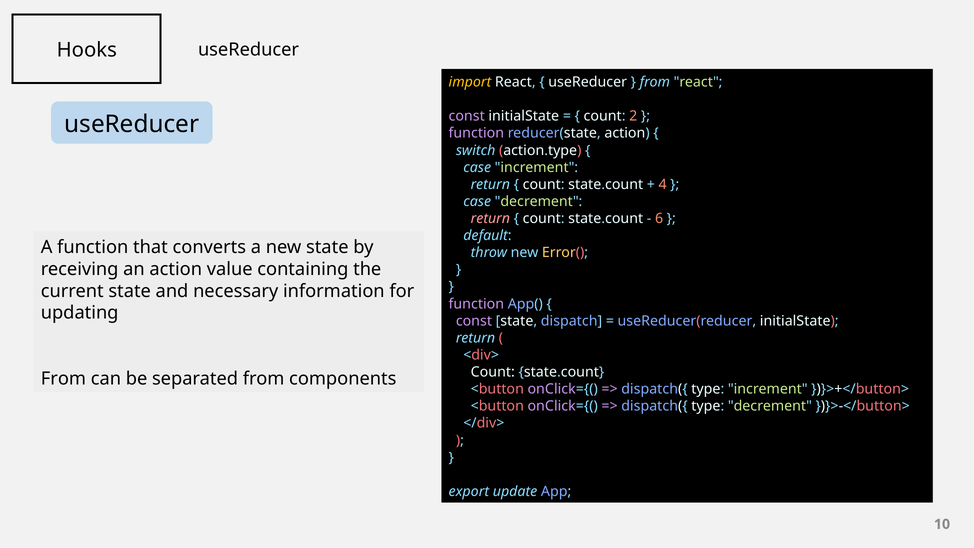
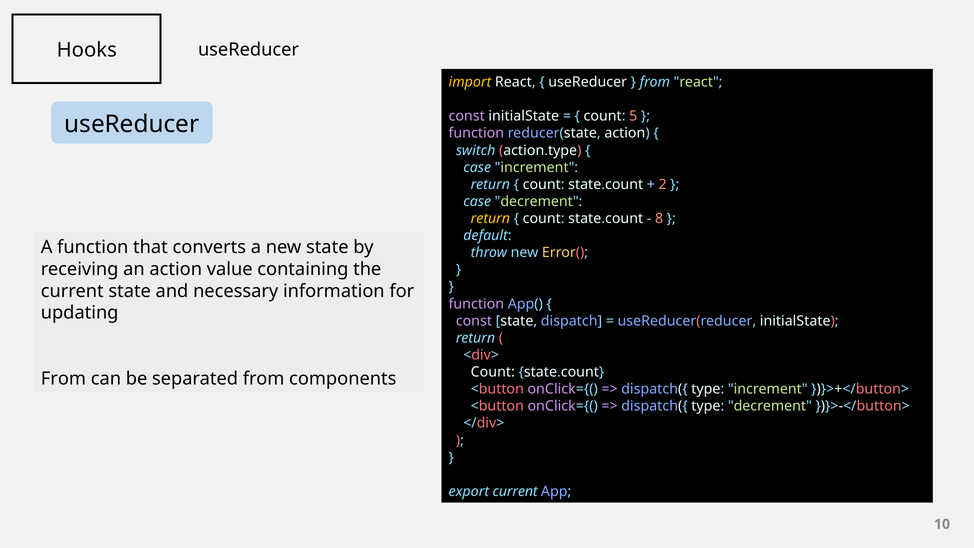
2: 2 -> 5
4: 4 -> 2
return at (490, 219) colour: pink -> yellow
6: 6 -> 8
export update: update -> current
